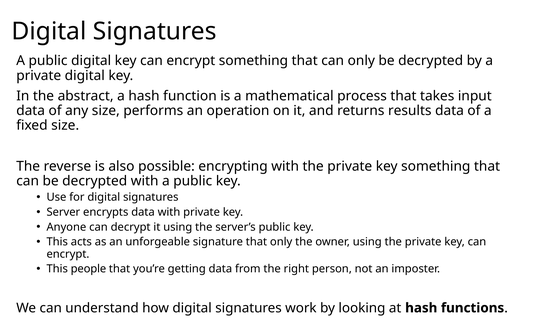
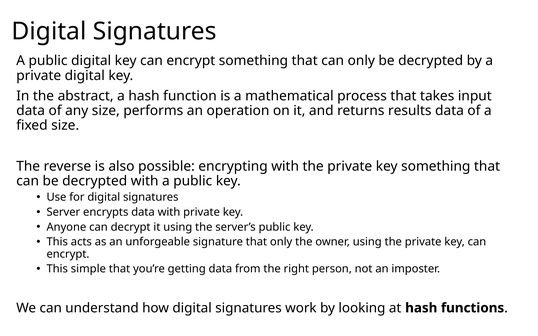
people: people -> simple
